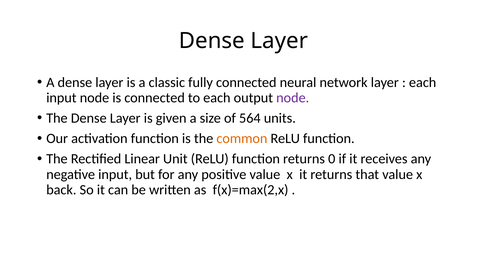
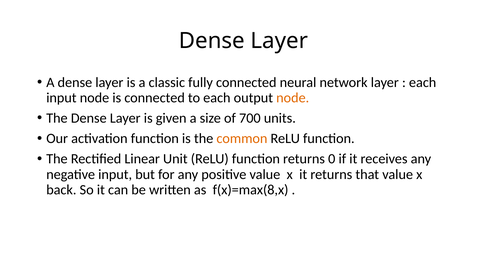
node at (293, 98) colour: purple -> orange
564: 564 -> 700
f(x)=max(2,x: f(x)=max(2,x -> f(x)=max(8,x
